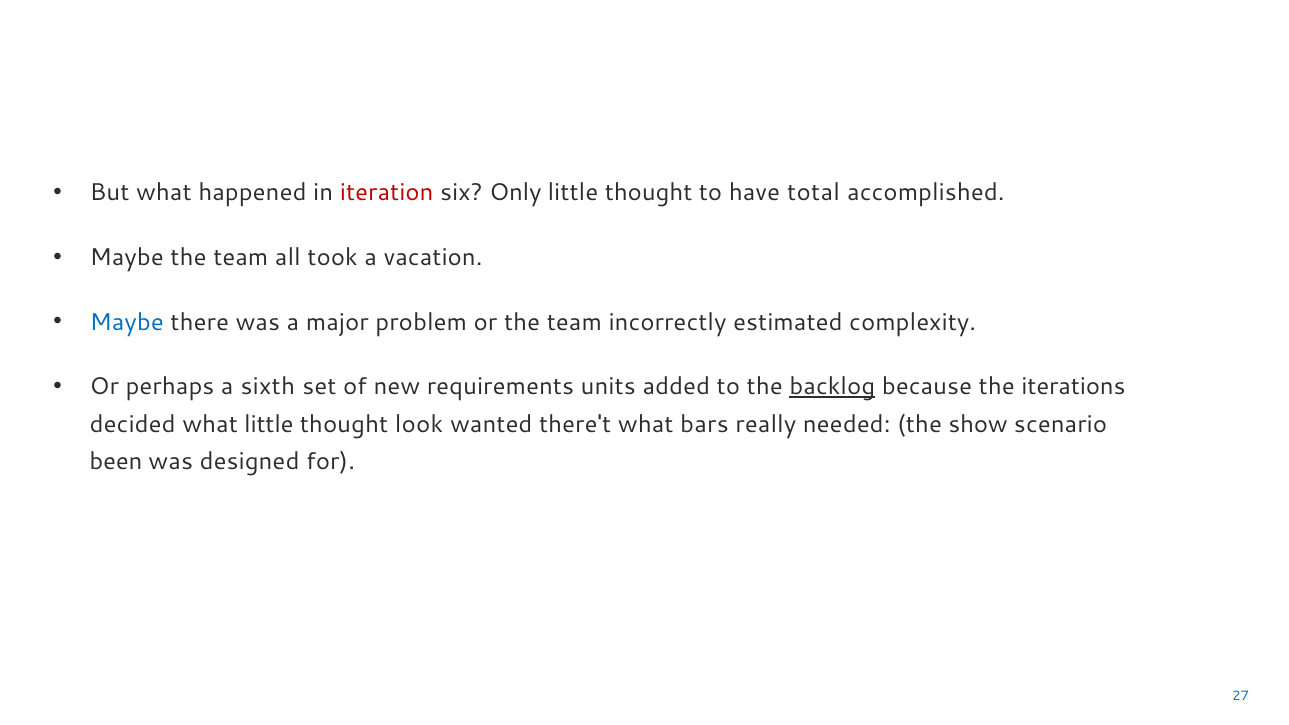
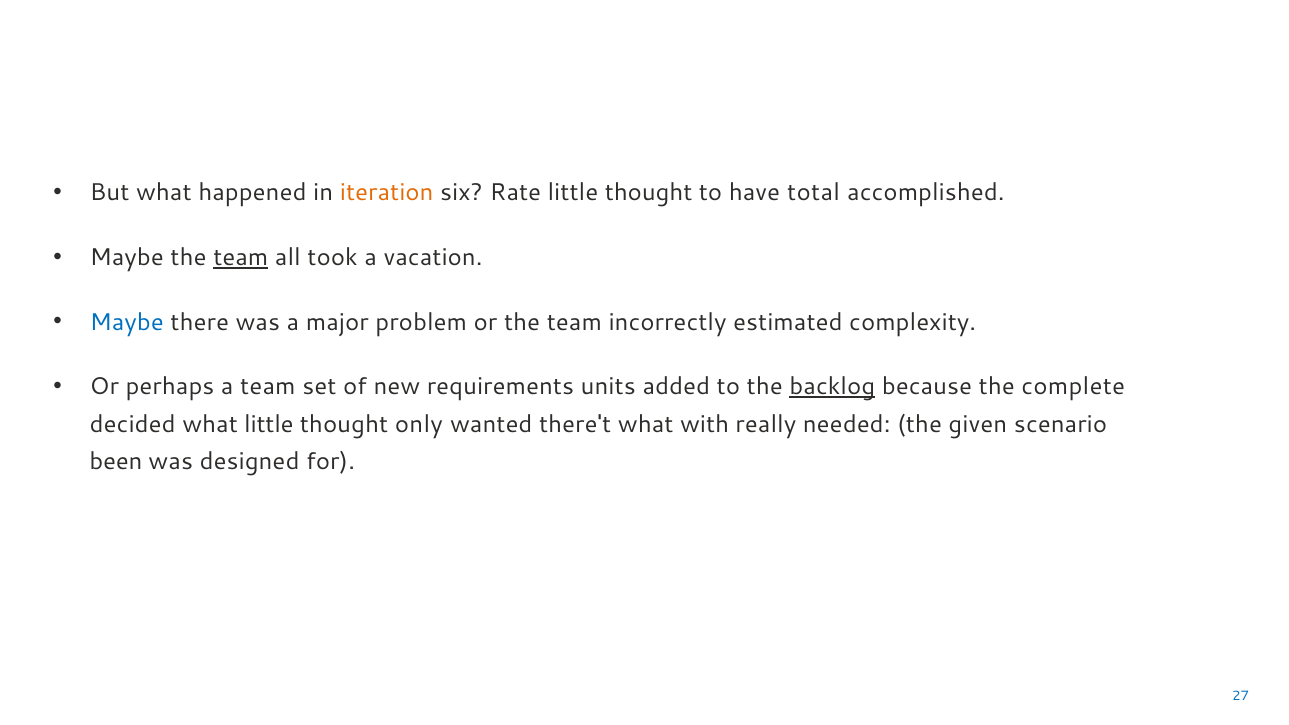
iteration colour: red -> orange
Only: Only -> Rate
team at (241, 258) underline: none -> present
a sixth: sixth -> team
iterations: iterations -> complete
look: look -> only
bars: bars -> with
show: show -> given
